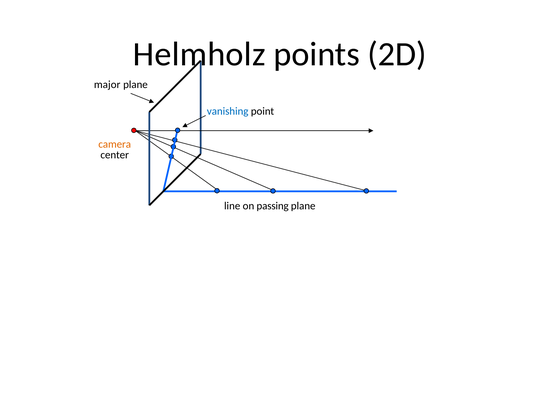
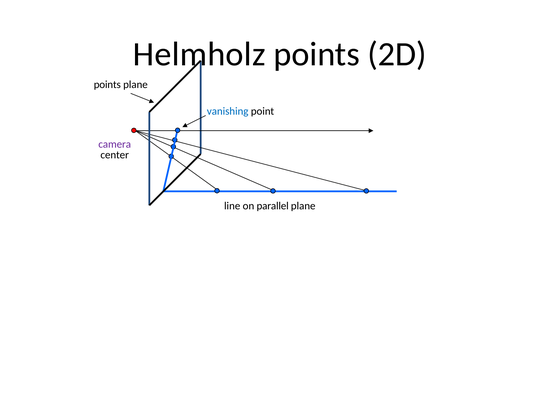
major at (107, 85): major -> points
camera colour: orange -> purple
passing: passing -> parallel
